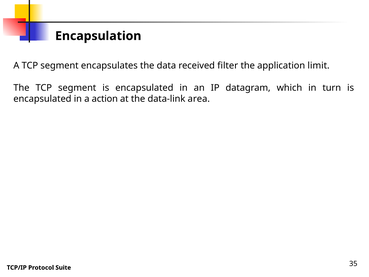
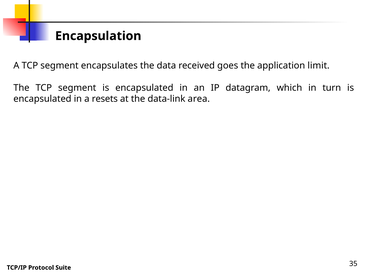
filter: filter -> goes
action: action -> resets
